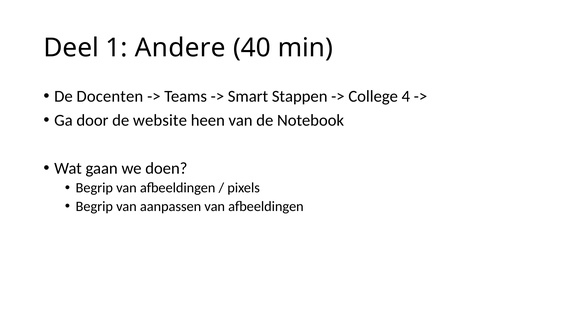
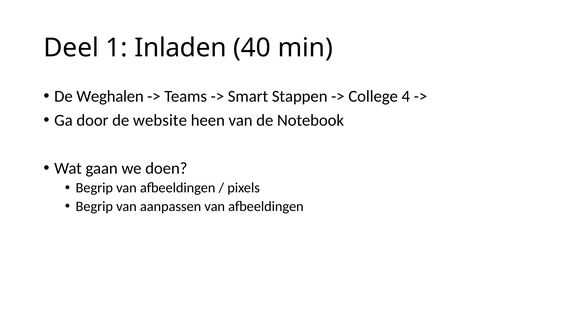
Andere: Andere -> Inladen
Docenten: Docenten -> Weghalen
